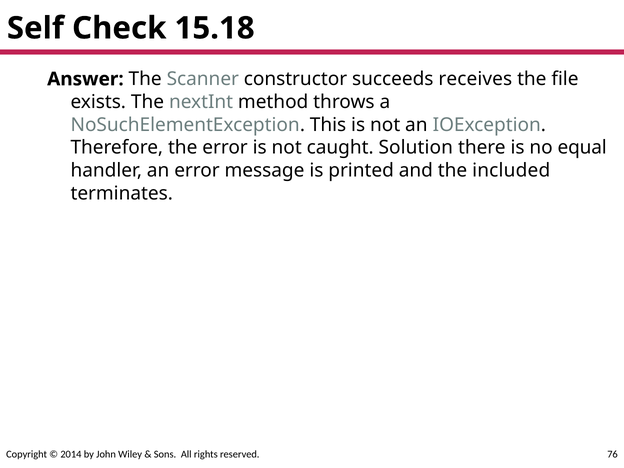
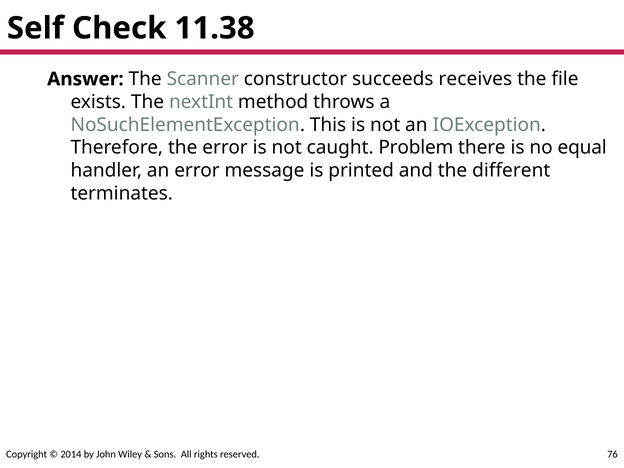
15.18: 15.18 -> 11.38
Solution: Solution -> Problem
included: included -> different
